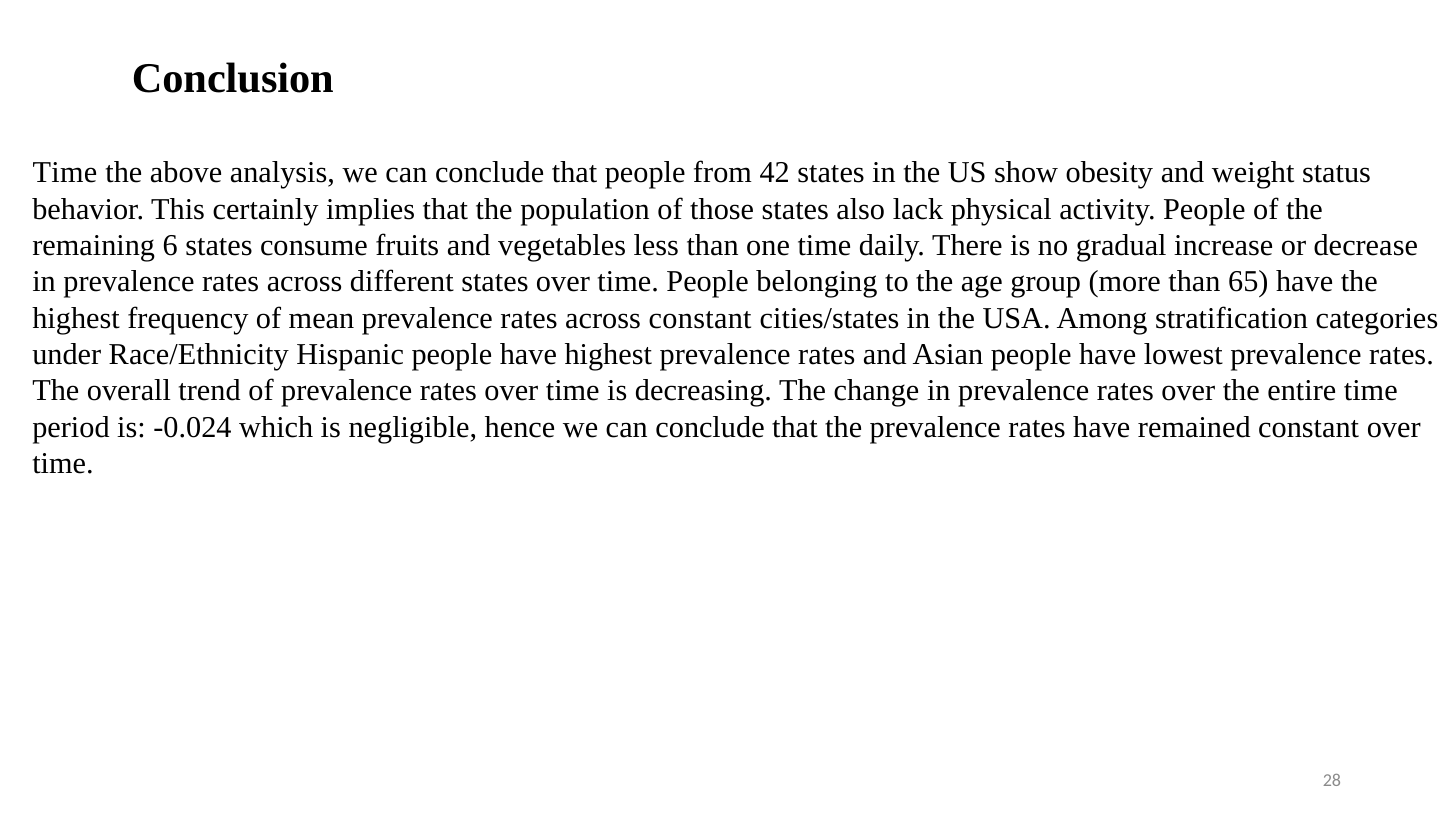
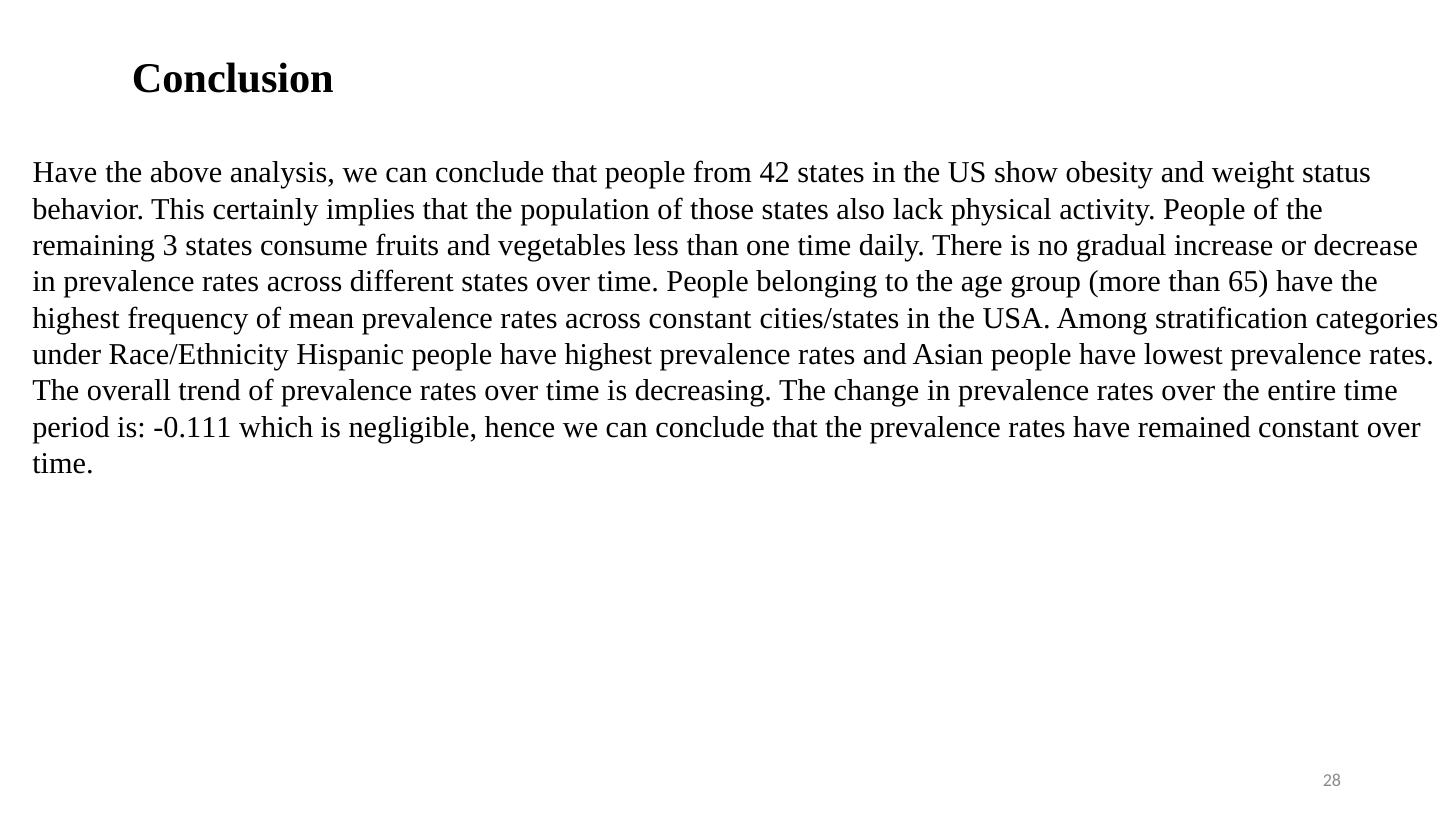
Time at (65, 173): Time -> Have
6: 6 -> 3
-0.024: -0.024 -> -0.111
